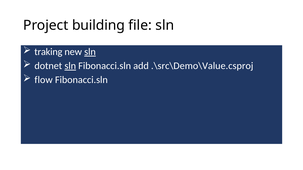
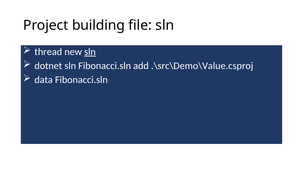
traking: traking -> thread
sln at (70, 66) underline: present -> none
flow: flow -> data
